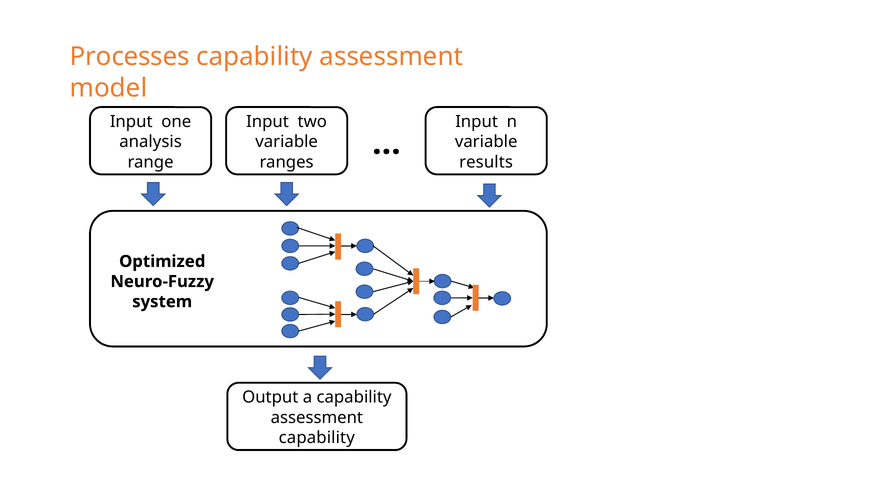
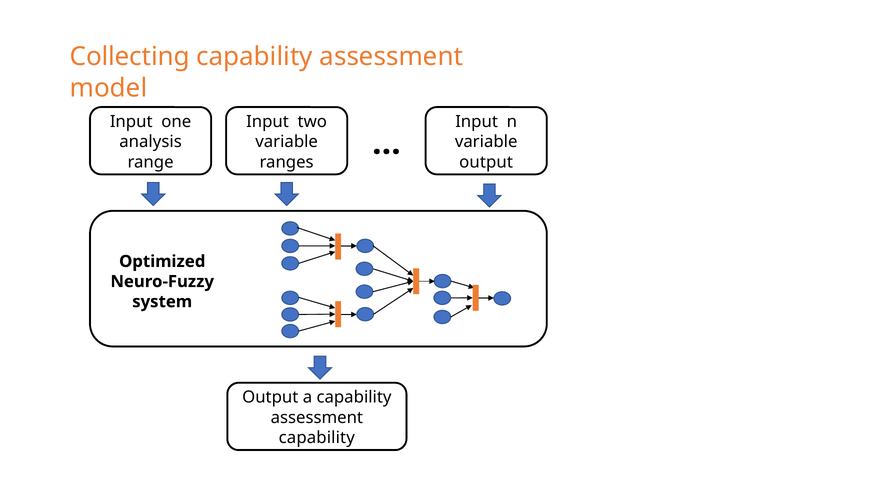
Processes: Processes -> Collecting
results at (486, 162): results -> output
